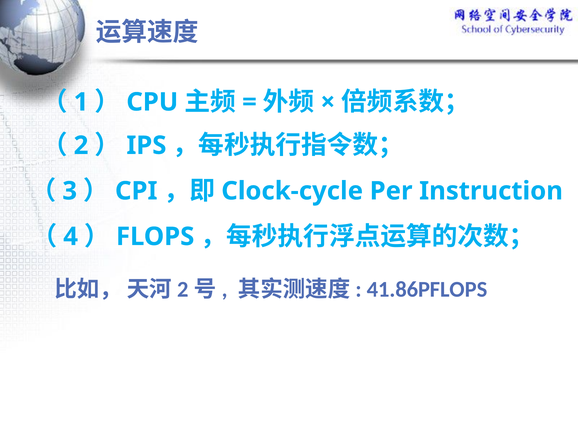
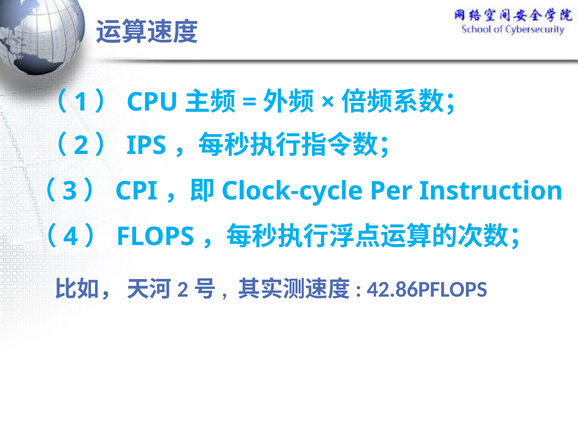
41.86PFLOPS: 41.86PFLOPS -> 42.86PFLOPS
